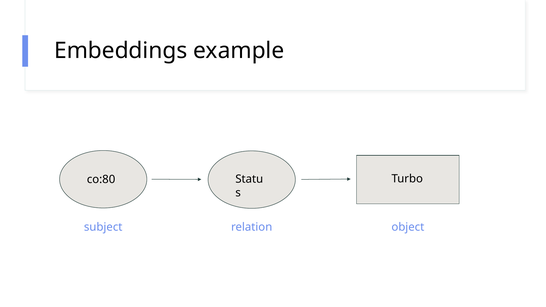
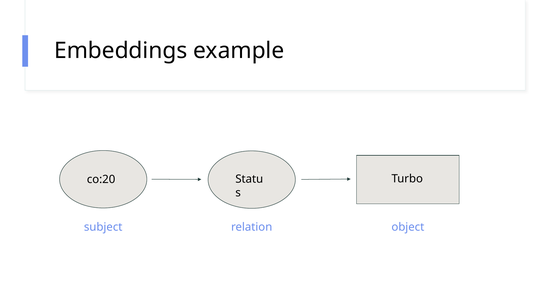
co:80: co:80 -> co:20
